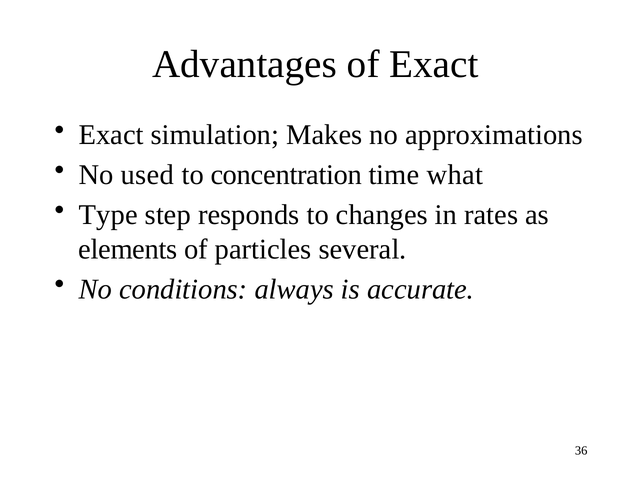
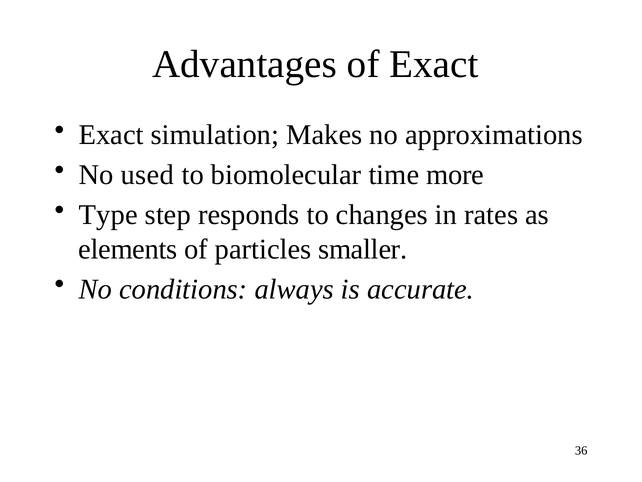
concentration: concentration -> biomolecular
what: what -> more
several: several -> smaller
